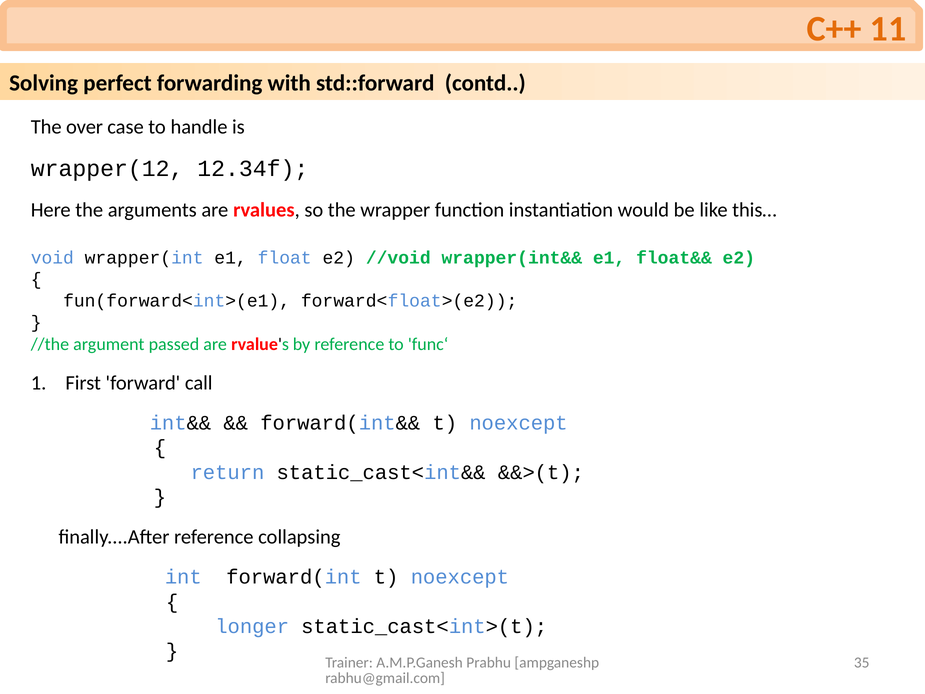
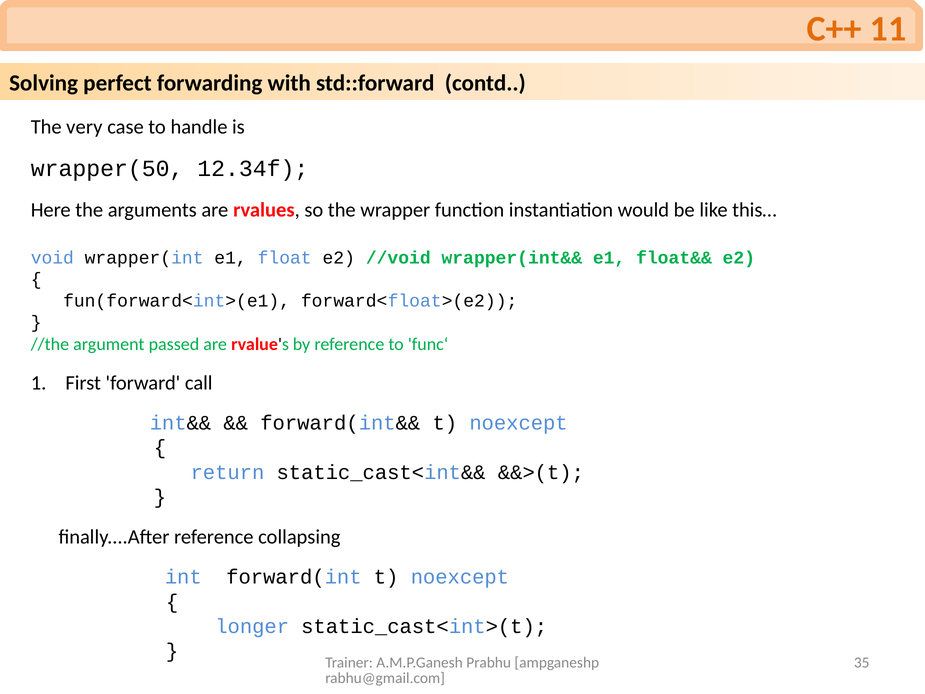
over: over -> very
wrapper(12: wrapper(12 -> wrapper(50
